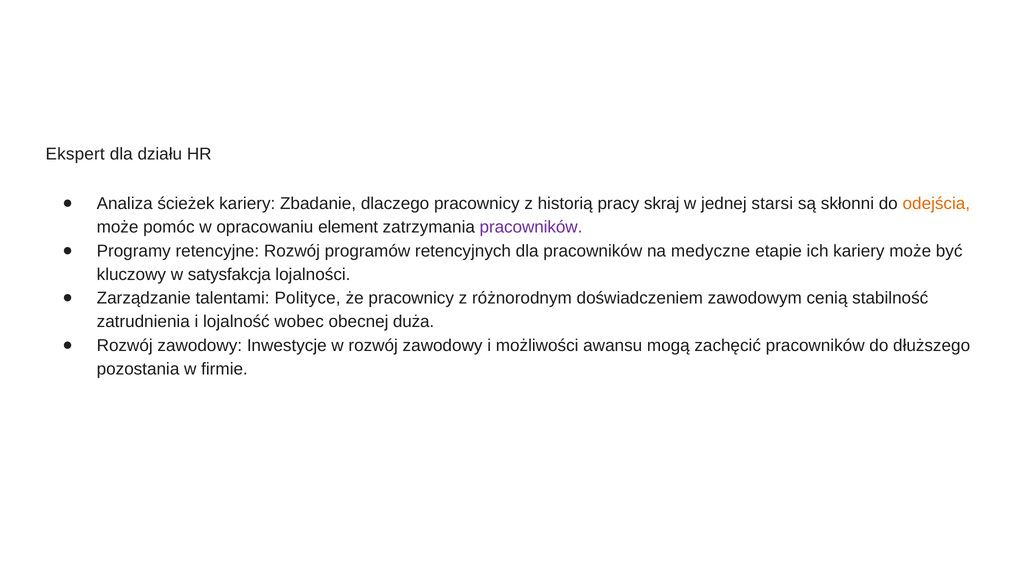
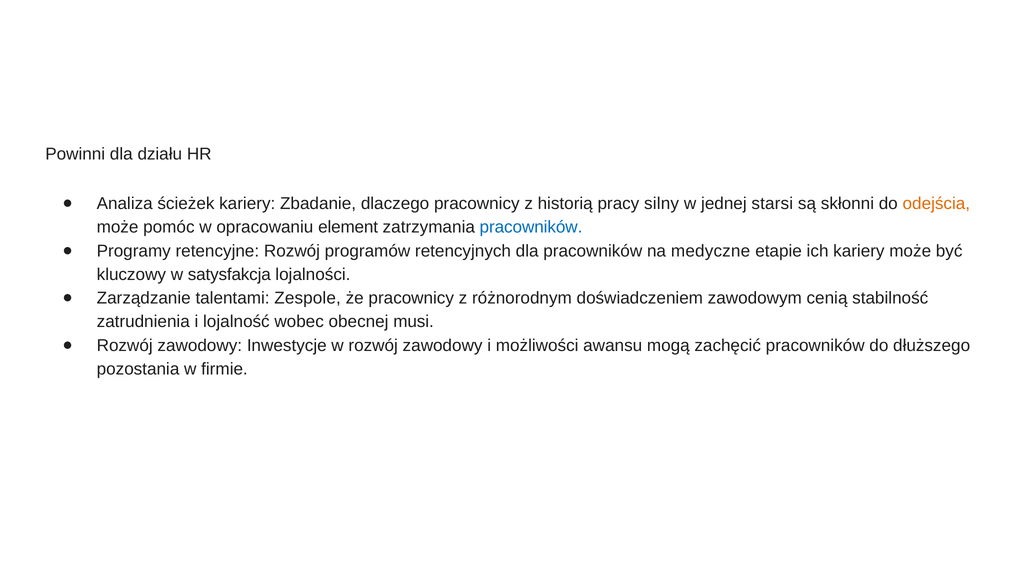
Ekspert: Ekspert -> Powinni
skraj: skraj -> silny
pracowników at (531, 227) colour: purple -> blue
Polityce: Polityce -> Zespole
duża: duża -> musi
